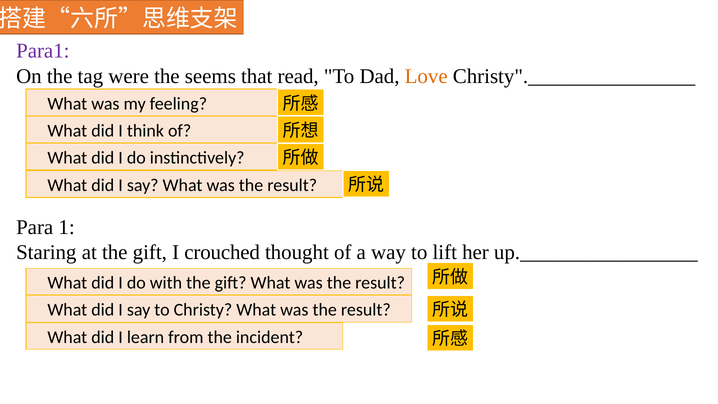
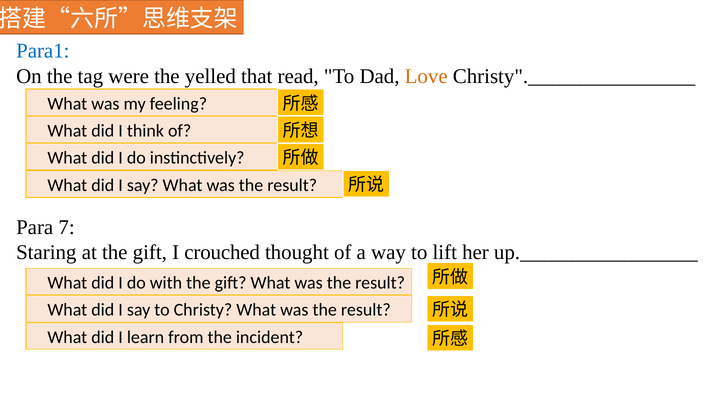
Para1 colour: purple -> blue
seems: seems -> yelled
1: 1 -> 7
